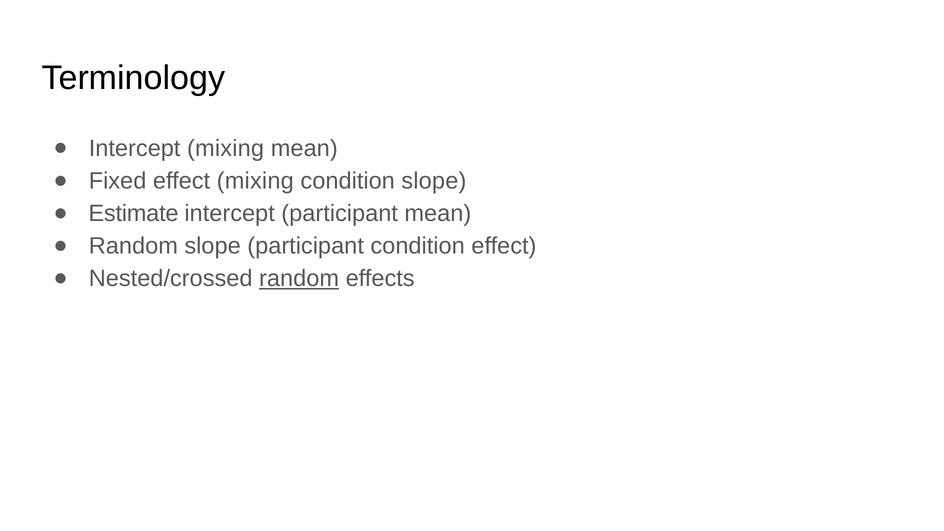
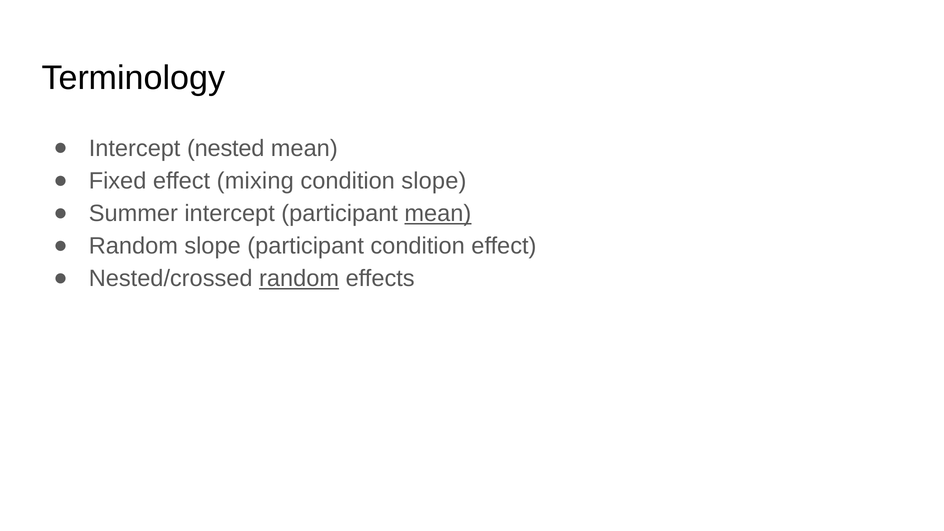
Intercept mixing: mixing -> nested
Estimate: Estimate -> Summer
mean at (438, 214) underline: none -> present
